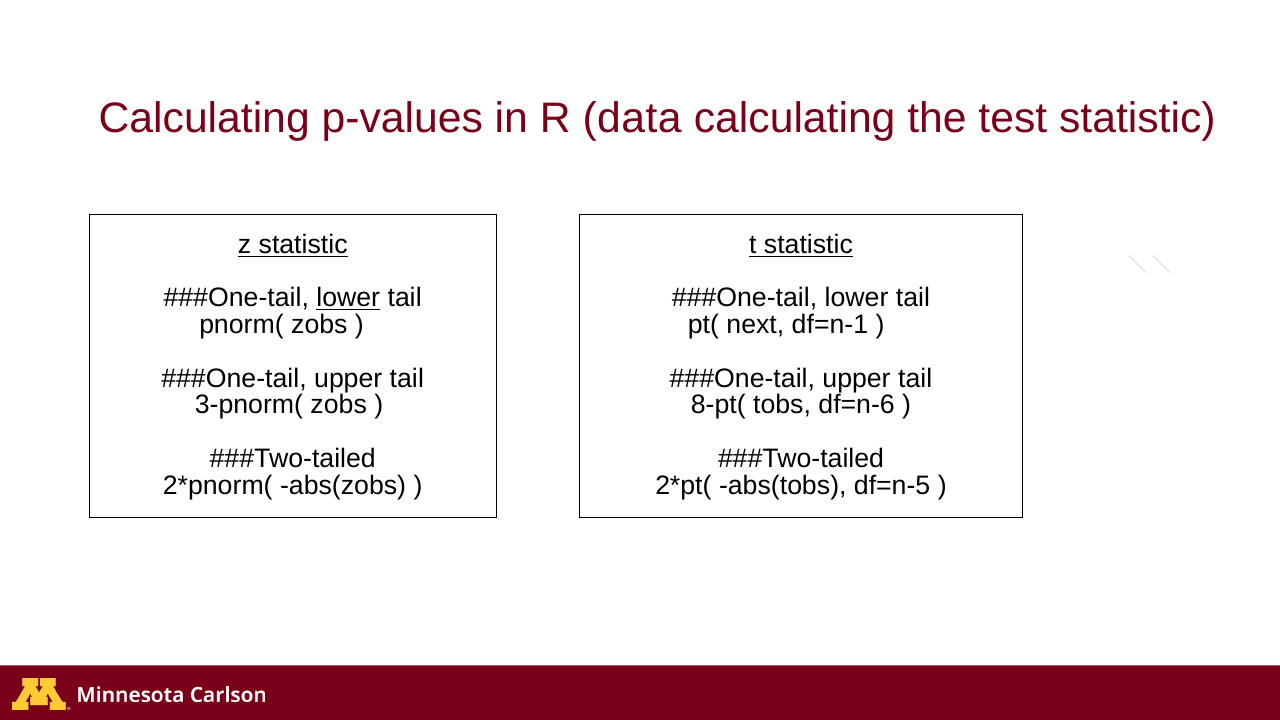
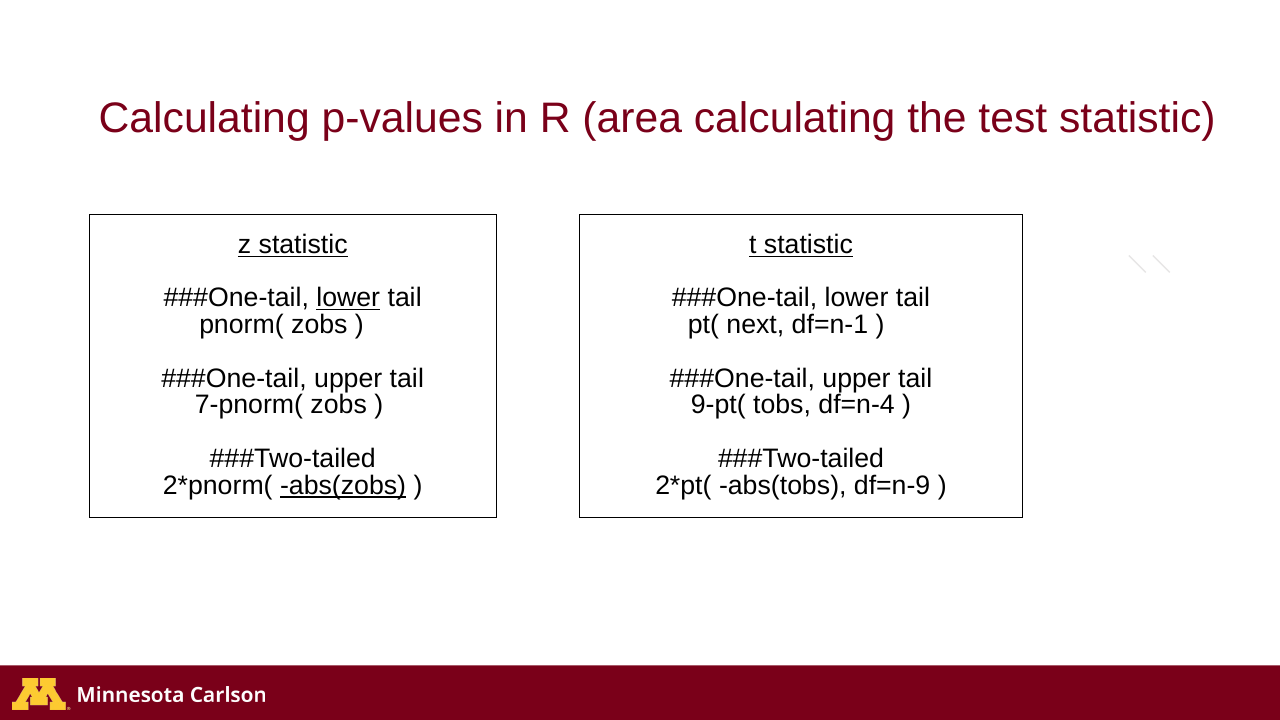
data: data -> area
3-pnorm(: 3-pnorm( -> 7-pnorm(
8-pt(: 8-pt( -> 9-pt(
df=n-6: df=n-6 -> df=n-4
abs(zobs underline: none -> present
df=n-5: df=n-5 -> df=n-9
